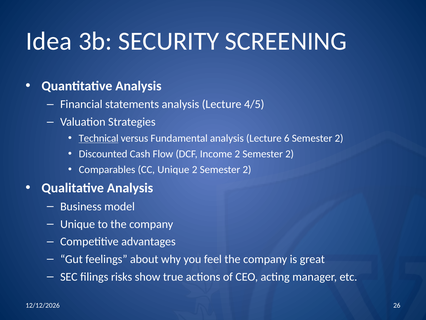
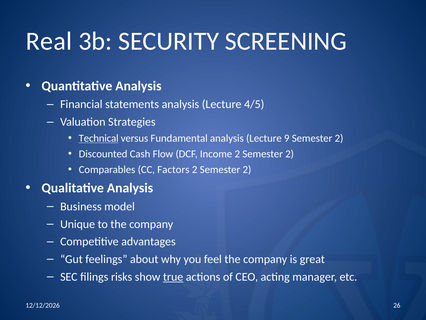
Idea: Idea -> Real
6: 6 -> 9
CC Unique: Unique -> Factors
true underline: none -> present
